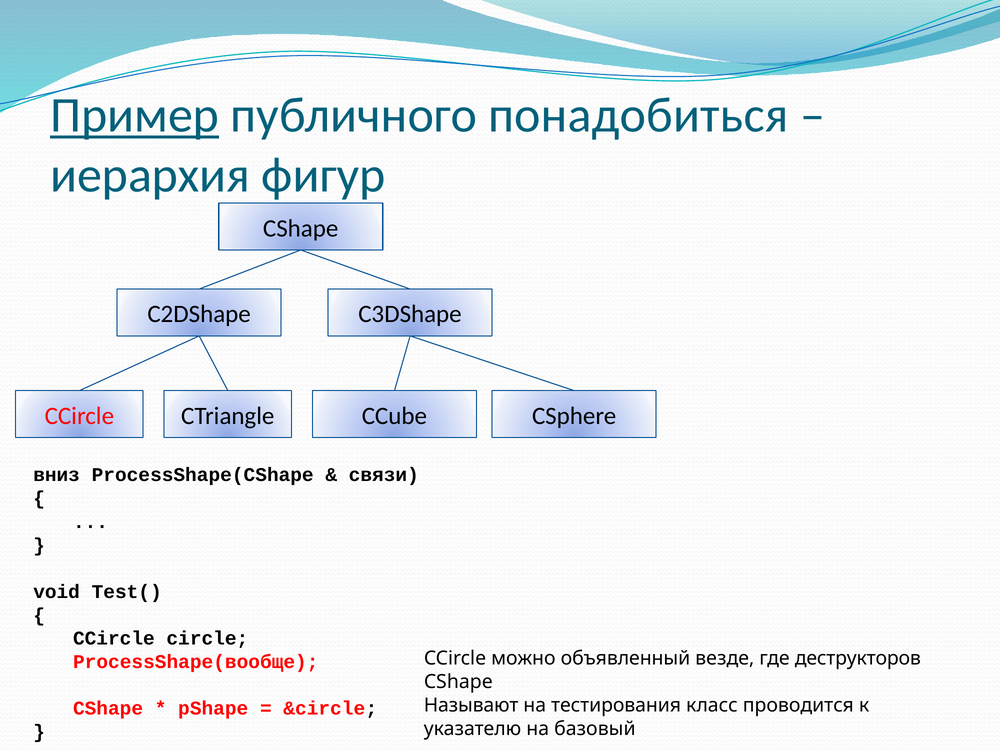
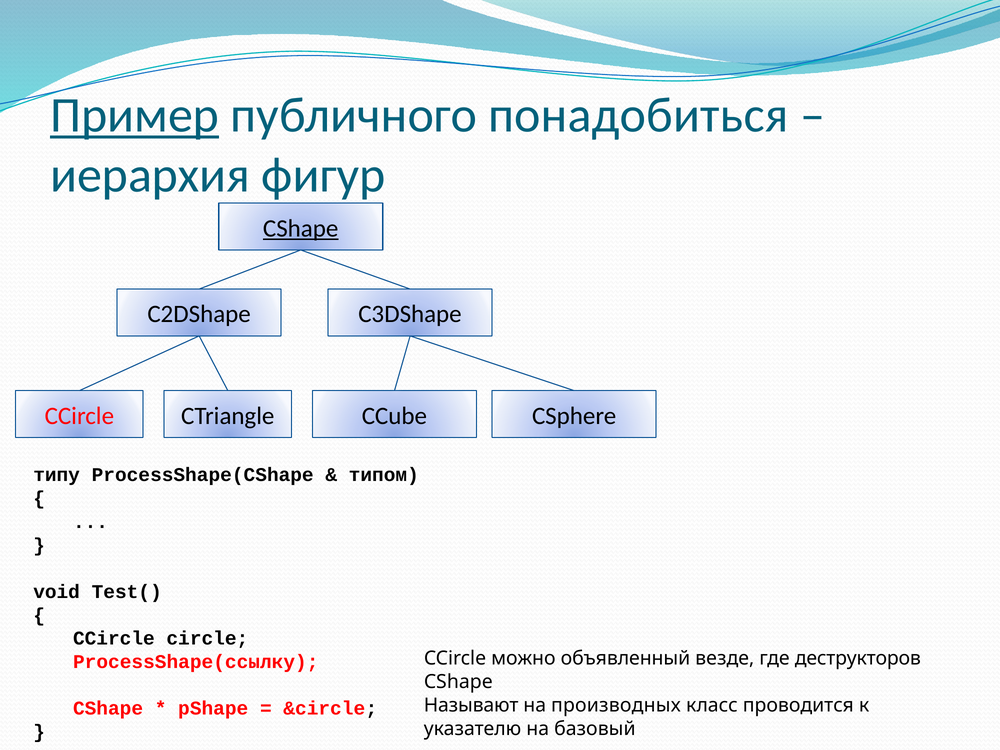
CShape at (301, 228) underline: none -> present
вниз: вниз -> типу
связи: связи -> типом
ProcessShape(вообще: ProcessShape(вообще -> ProcessShape(ссылку
тестирования: тестирования -> производных
